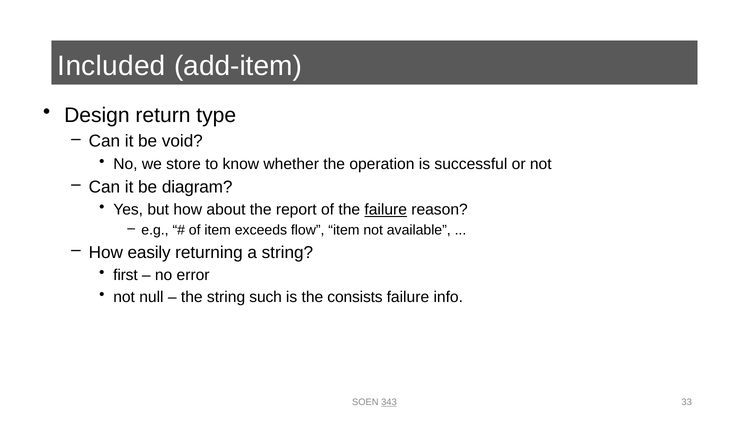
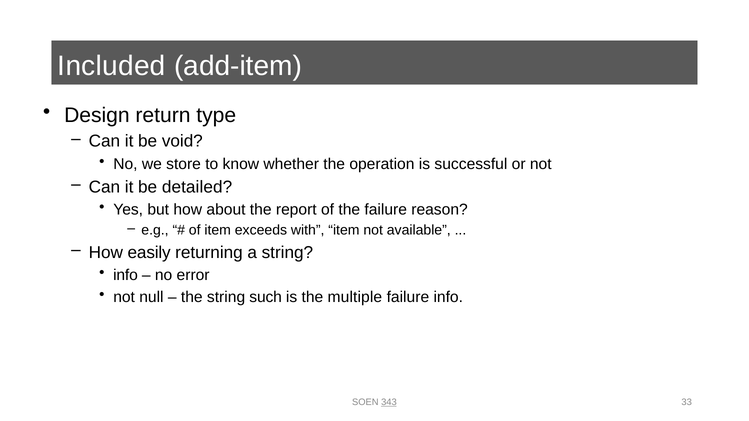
diagram: diagram -> detailed
failure at (386, 210) underline: present -> none
flow: flow -> with
first at (125, 275): first -> info
consists: consists -> multiple
